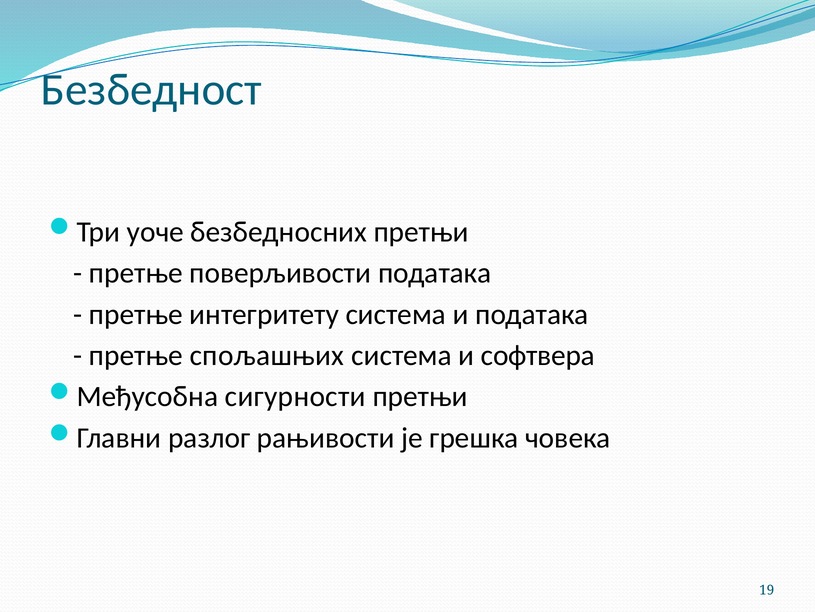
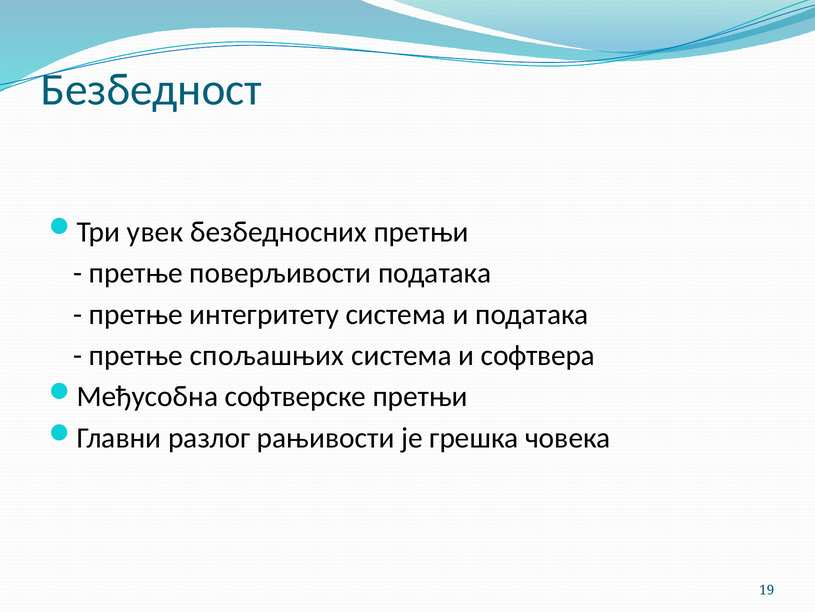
уоче: уоче -> увек
сигурности: сигурности -> софтверске
